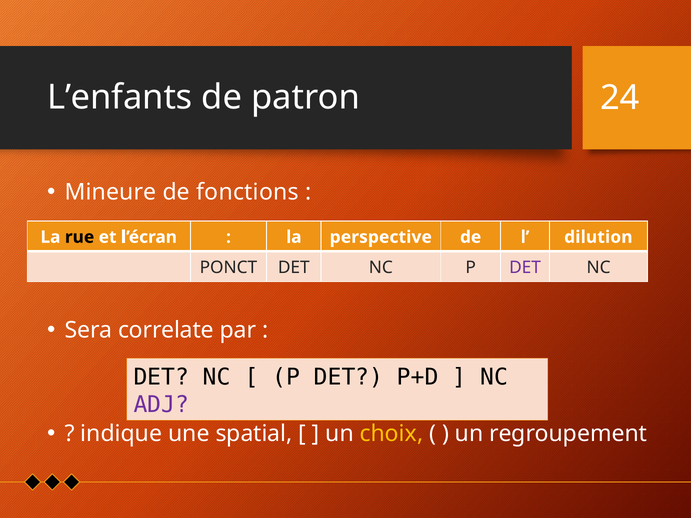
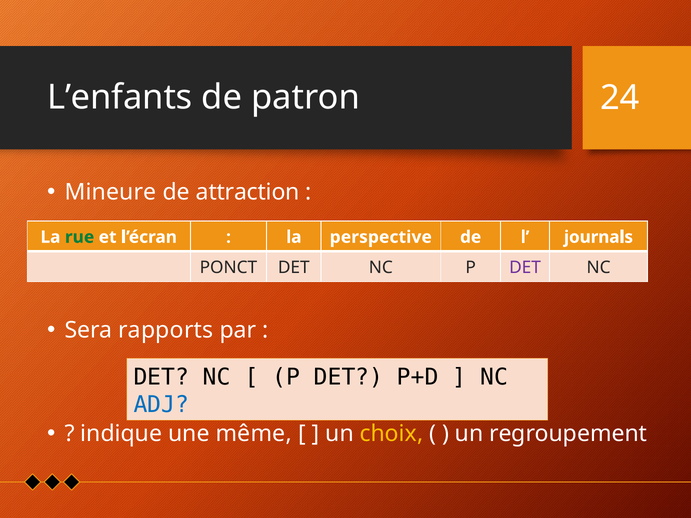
fonctions: fonctions -> attraction
rue colour: black -> green
dilution: dilution -> journals
correlate: correlate -> rapports
ADJ colour: purple -> blue
spatial: spatial -> même
